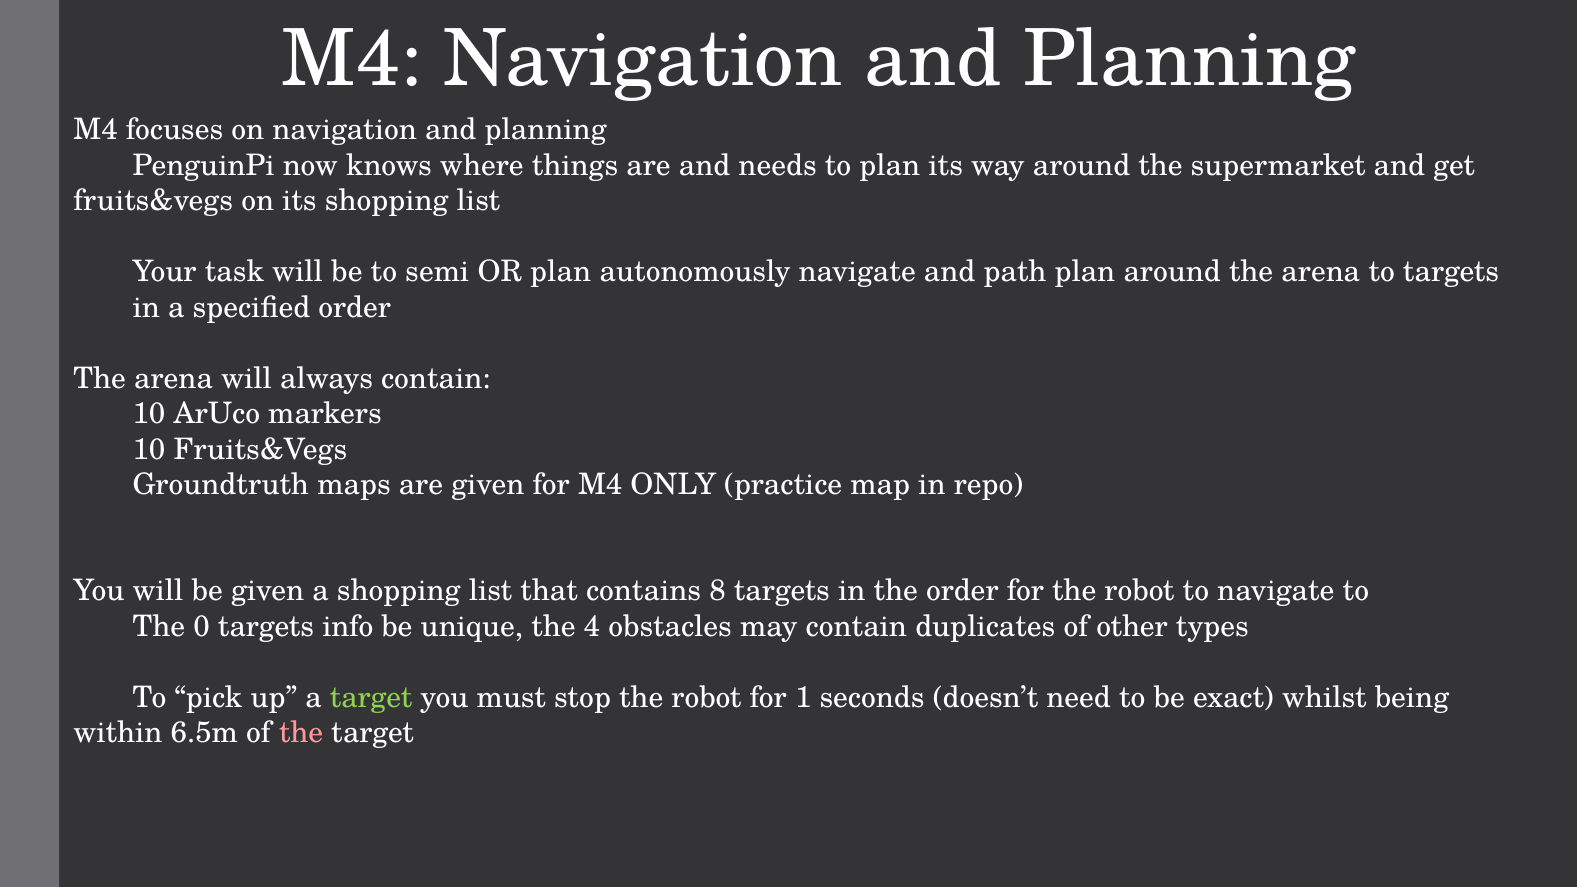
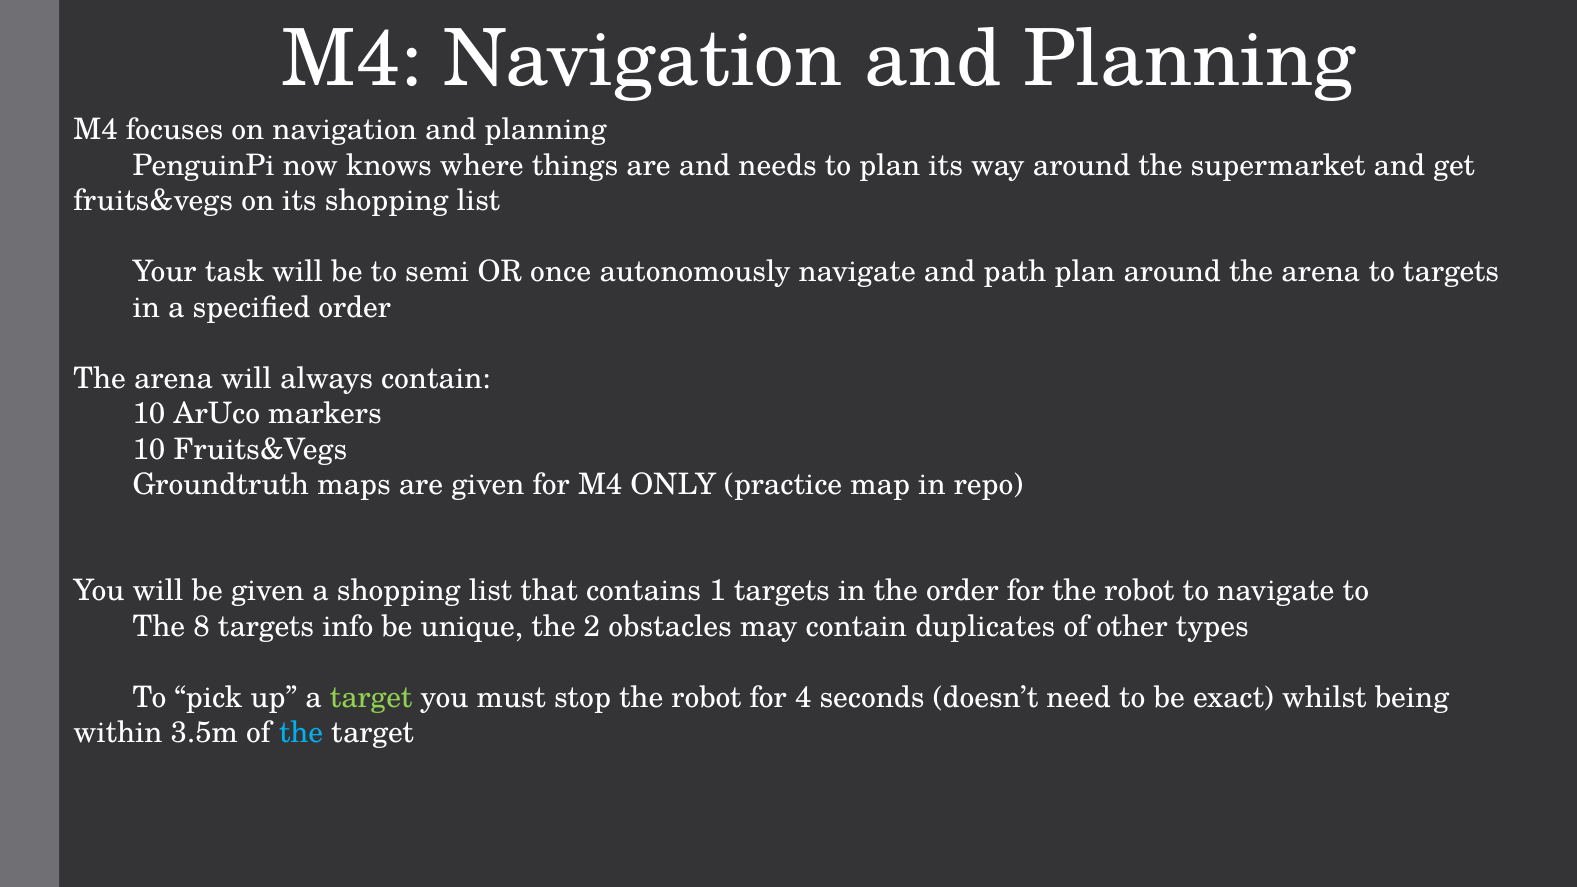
OR plan: plan -> once
8: 8 -> 1
0: 0 -> 8
4: 4 -> 2
1: 1 -> 4
6.5m: 6.5m -> 3.5m
the at (301, 733) colour: pink -> light blue
